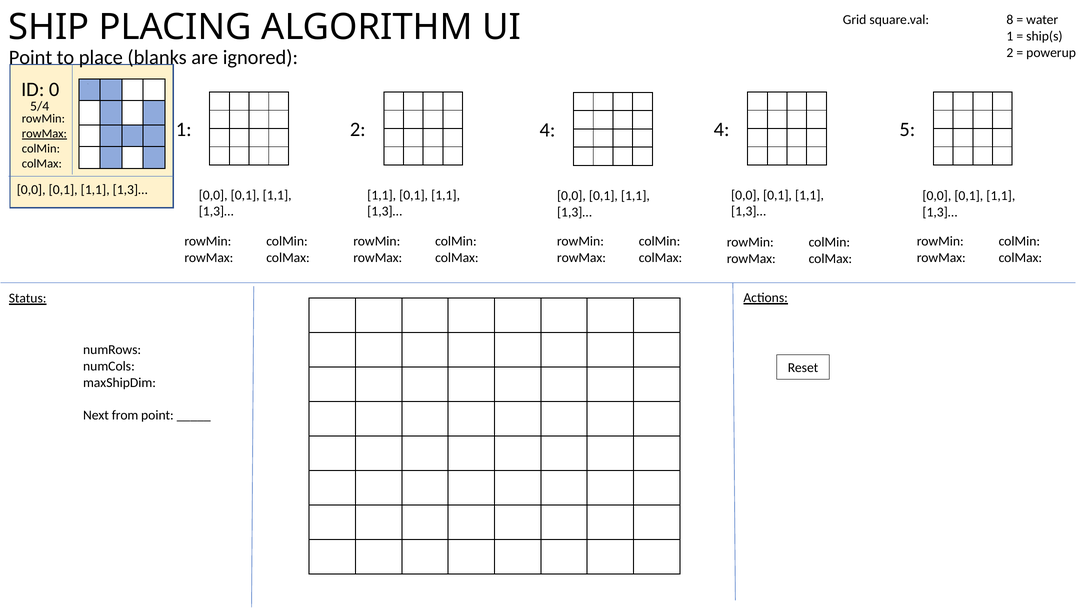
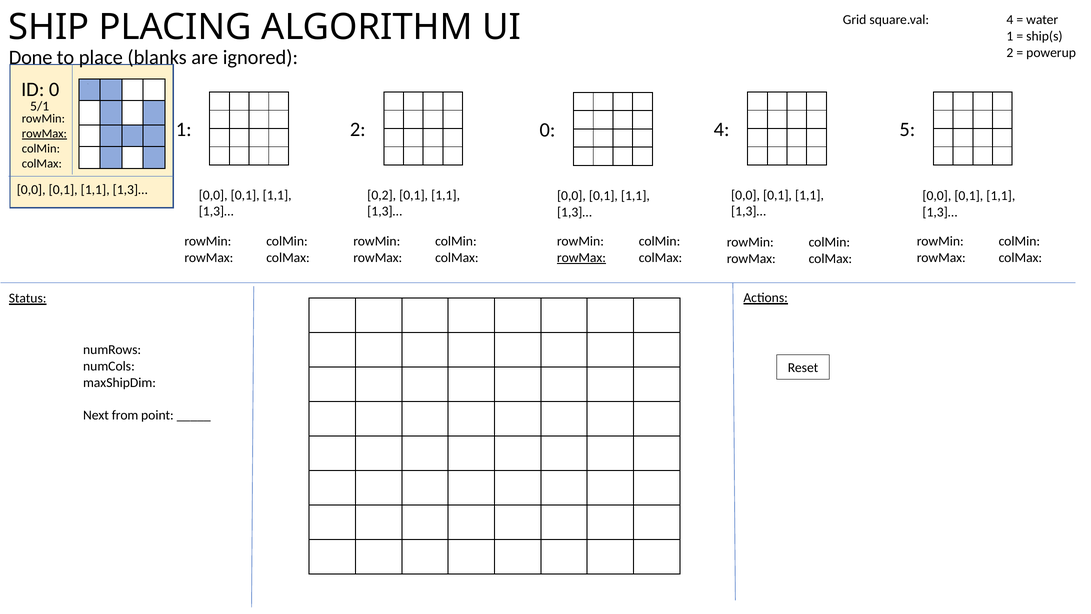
square.val 8: 8 -> 4
Point at (31, 58): Point -> Done
5/4: 5/4 -> 5/1
2 4: 4 -> 0
1,1 at (382, 195): 1,1 -> 0,2
rowMax at (581, 258) underline: none -> present
